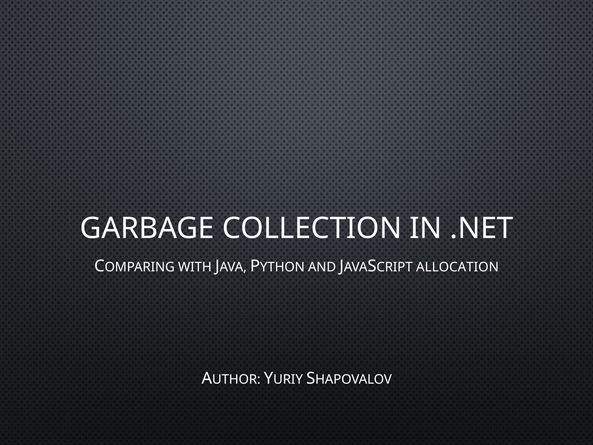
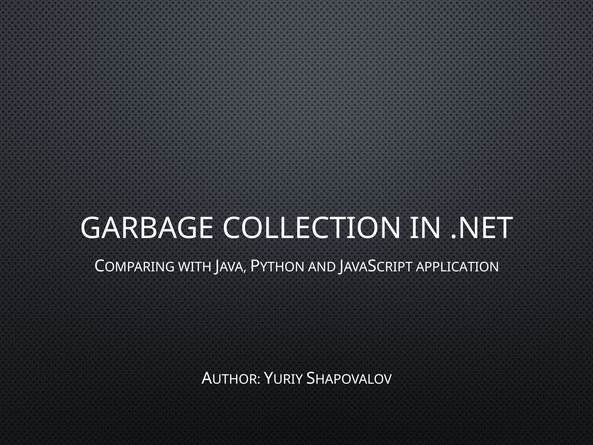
ALLOCATION: ALLOCATION -> APPLICATION
